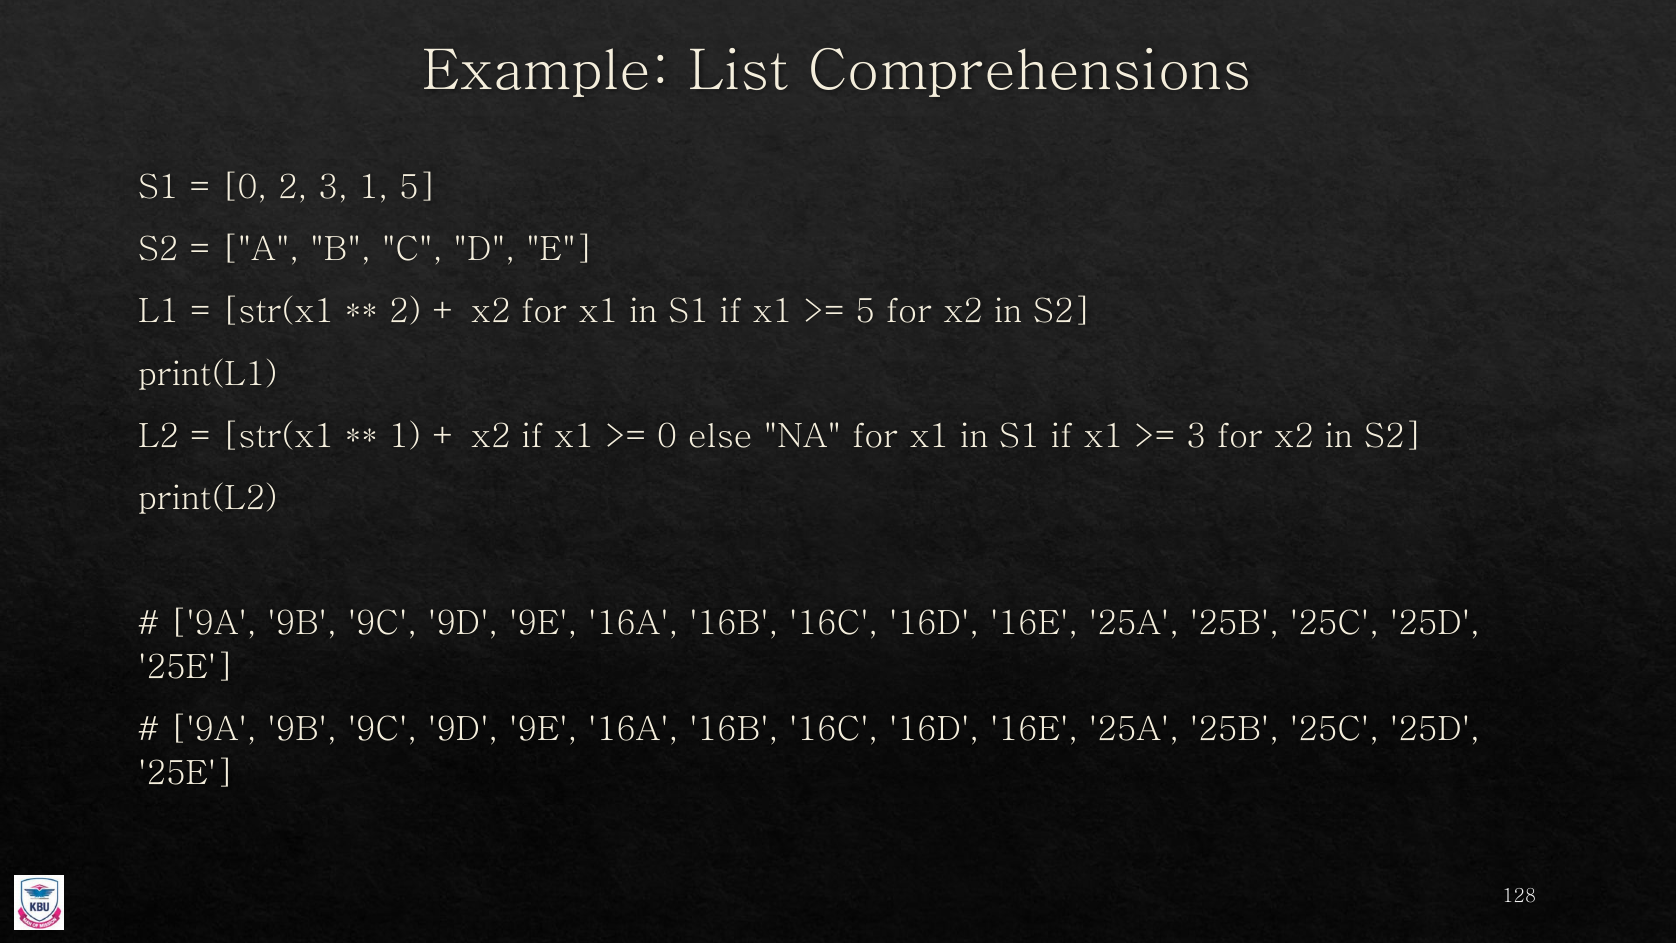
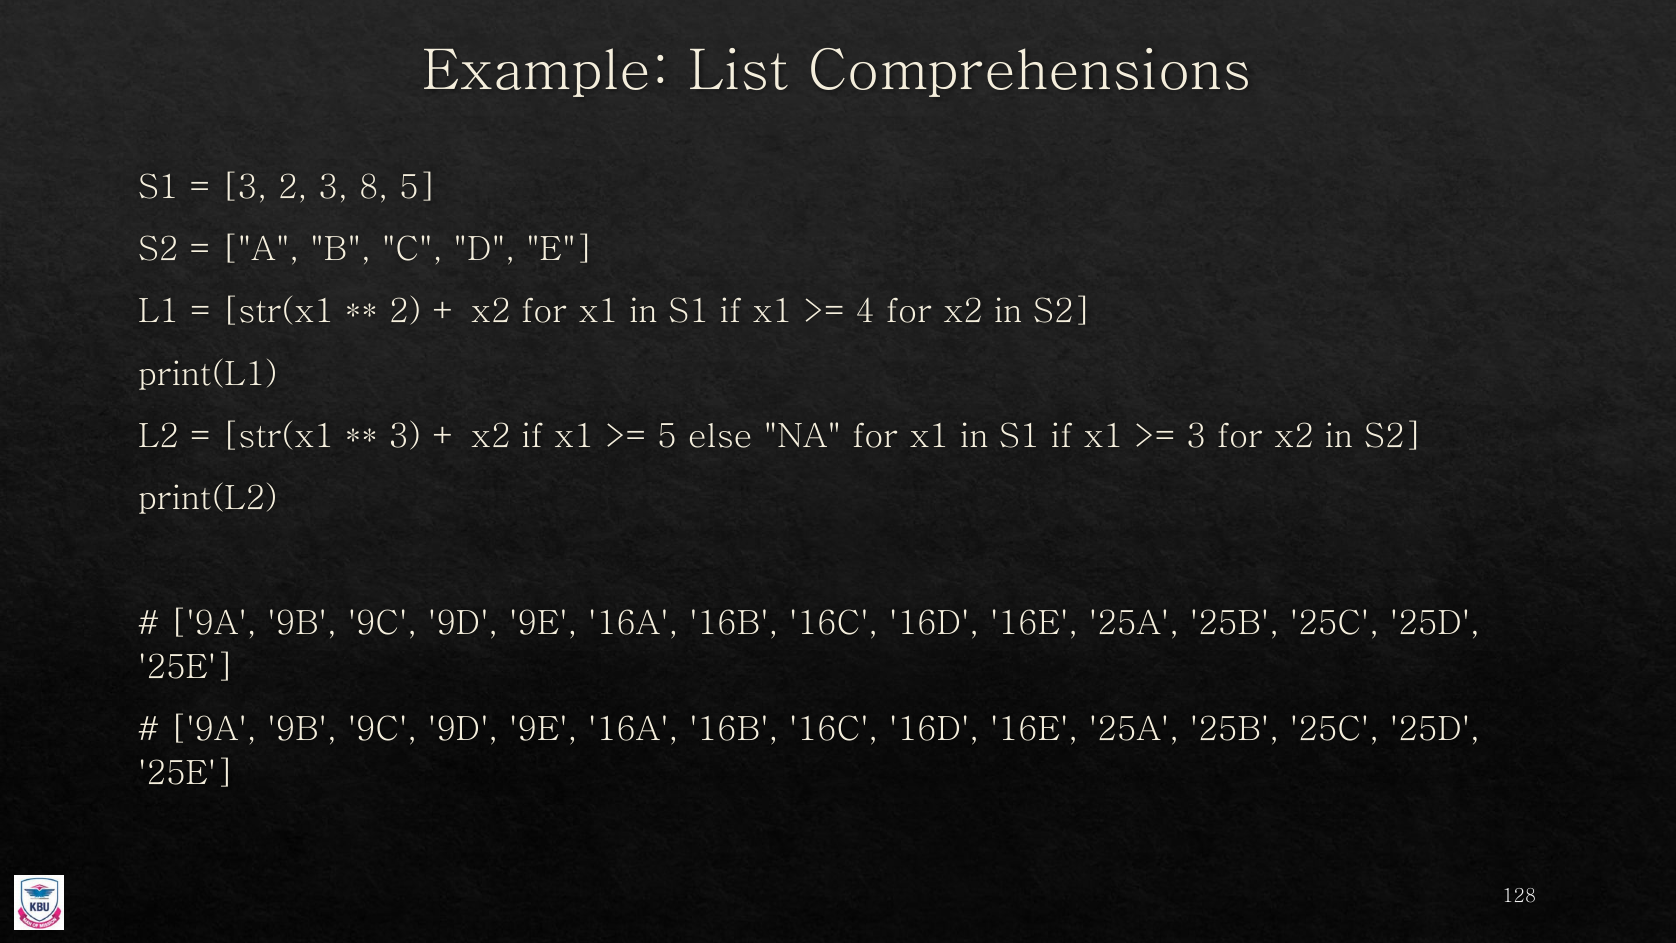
0 at (244, 187): 0 -> 3
3 1: 1 -> 8
5 at (865, 312): 5 -> 4
1 at (405, 436): 1 -> 3
0 at (667, 436): 0 -> 5
